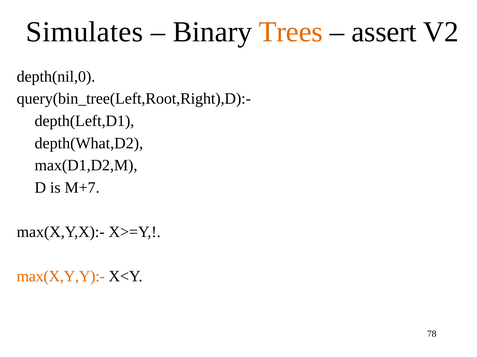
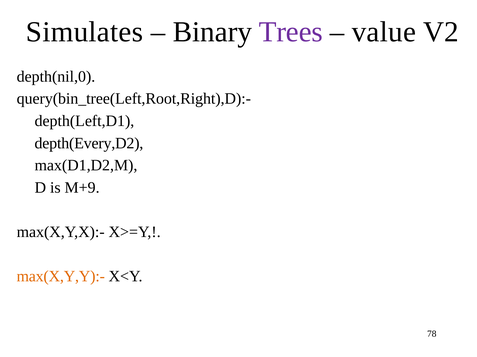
Trees colour: orange -> purple
assert: assert -> value
depth(What,D2: depth(What,D2 -> depth(Every,D2
M+7: M+7 -> M+9
